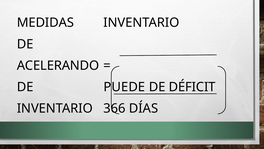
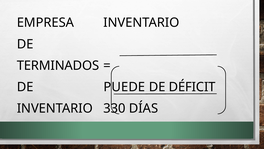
MEDIDAS: MEDIDAS -> EMPRESA
ACELERANDO: ACELERANDO -> TERMINADOS
366: 366 -> 330
